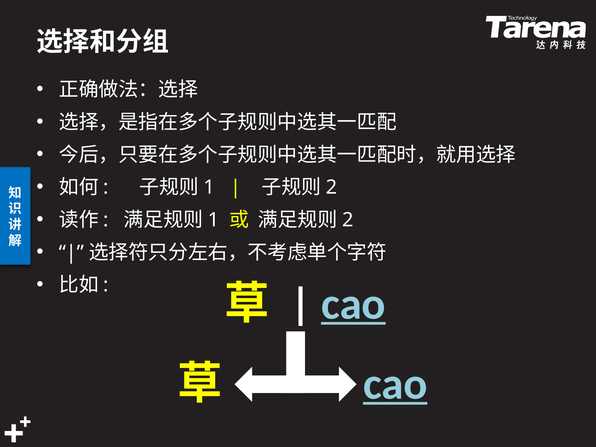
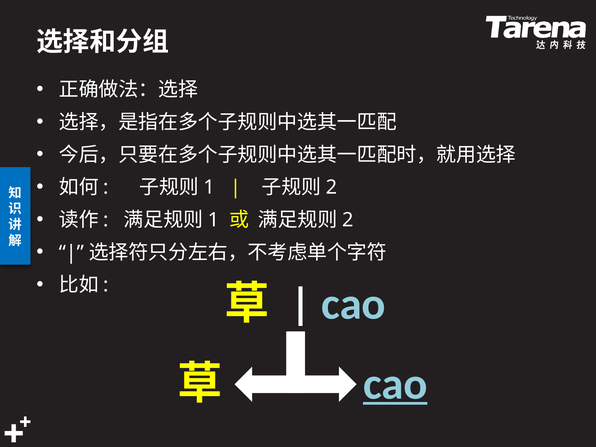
cao at (353, 304) underline: present -> none
